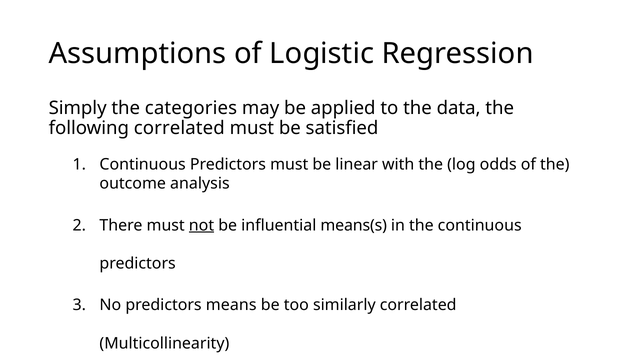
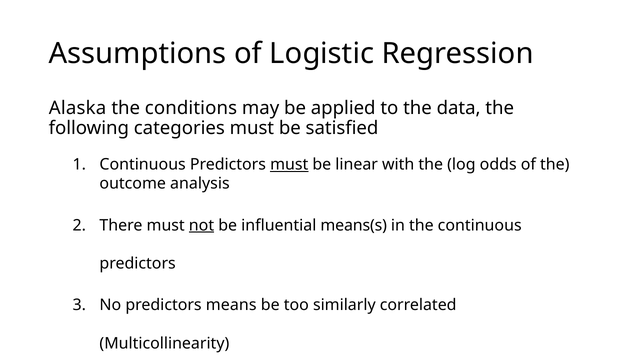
Simply: Simply -> Alaska
categories: categories -> conditions
following correlated: correlated -> categories
must at (289, 165) underline: none -> present
